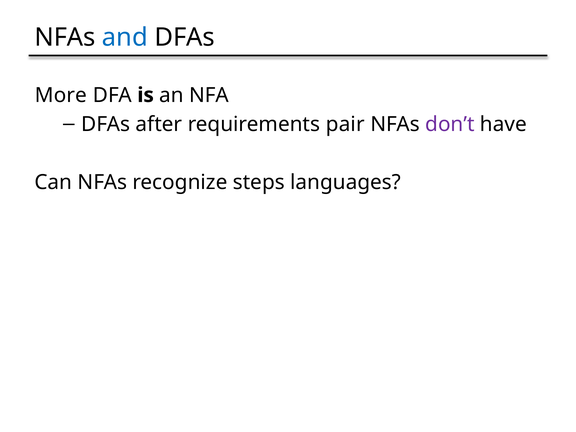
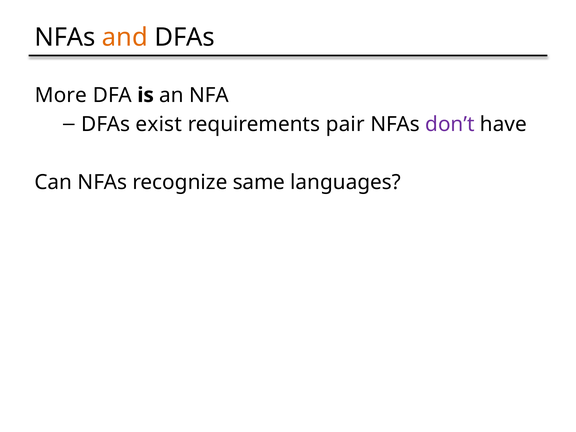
and colour: blue -> orange
after: after -> exist
steps: steps -> same
